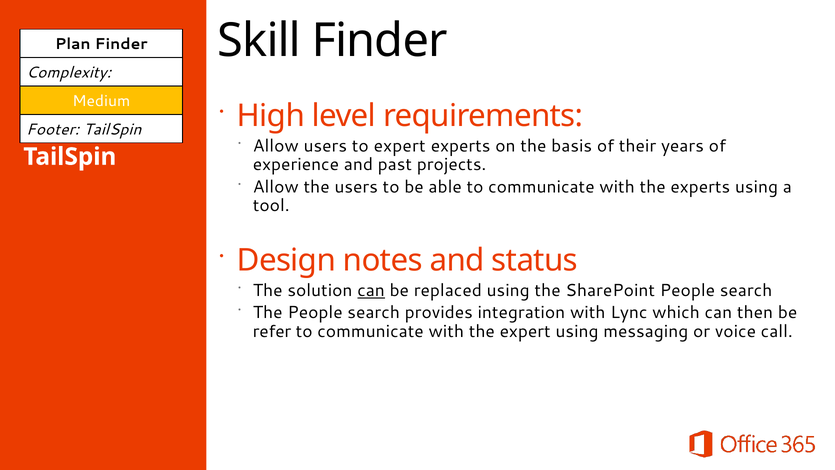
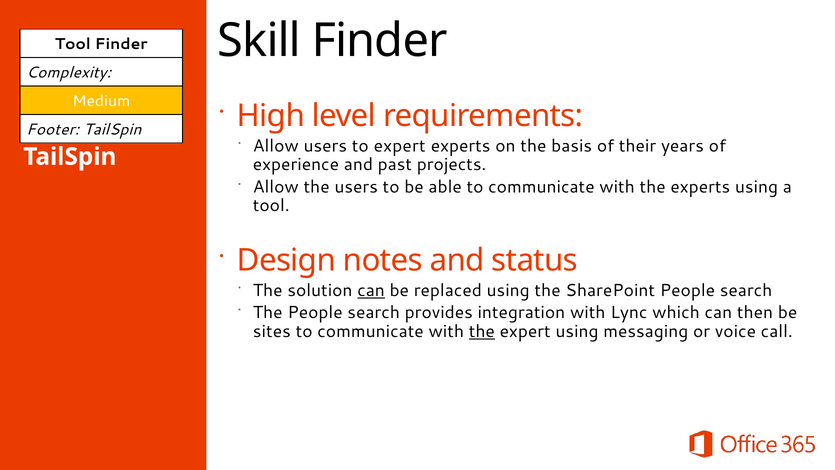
Plan at (73, 44): Plan -> Tool
refer: refer -> sites
the at (482, 331) underline: none -> present
